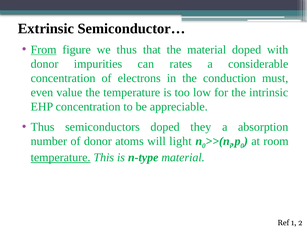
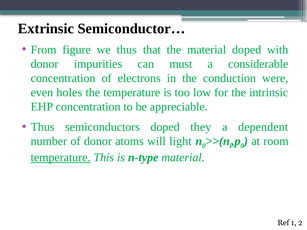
From underline: present -> none
rates: rates -> must
must: must -> were
value: value -> holes
absorption: absorption -> dependent
